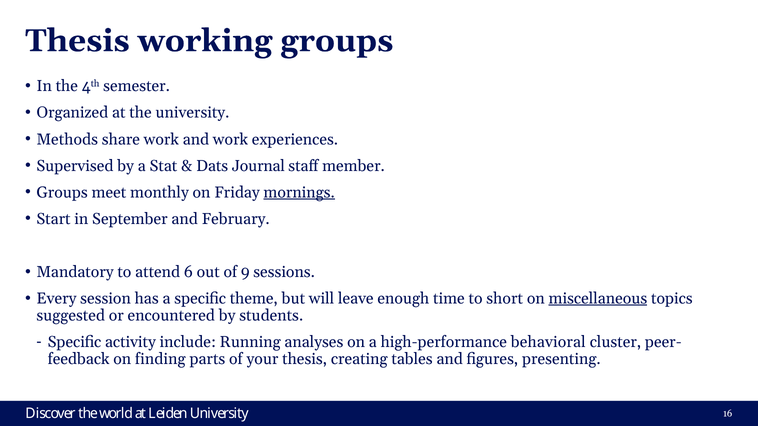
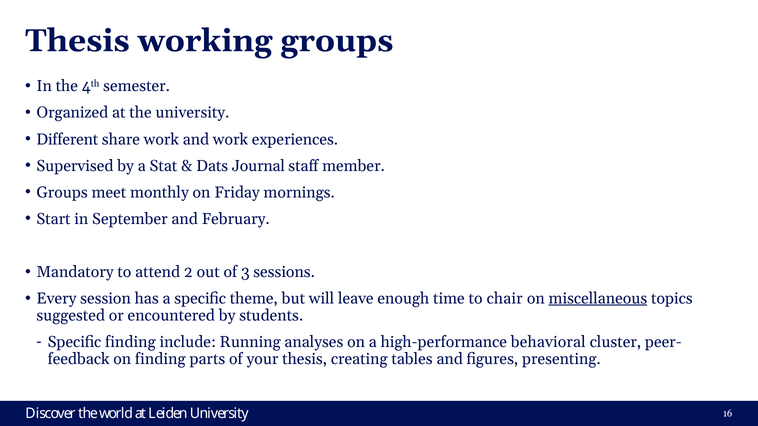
Methods: Methods -> Different
mornings underline: present -> none
6: 6 -> 2
9: 9 -> 3
short: short -> chair
Specific activity: activity -> finding
